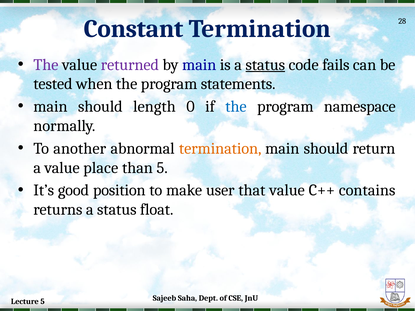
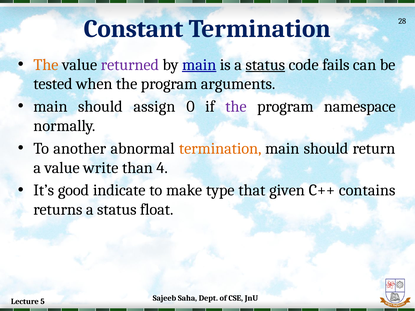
The at (46, 65) colour: purple -> orange
main at (199, 65) underline: none -> present
statements: statements -> arguments
length: length -> assign
the at (236, 107) colour: blue -> purple
place: place -> write
than 5: 5 -> 4
position: position -> indicate
user: user -> type
that value: value -> given
